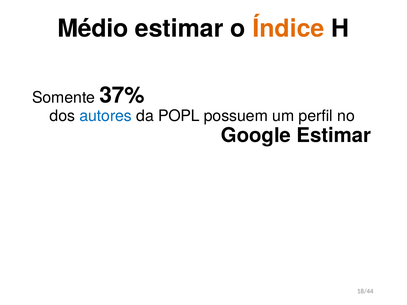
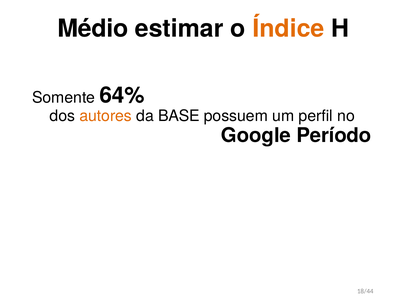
37%: 37% -> 64%
autores colour: blue -> orange
POPL: POPL -> BASE
Google Estimar: Estimar -> Período
